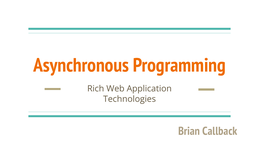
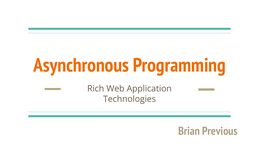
Callback: Callback -> Previous
